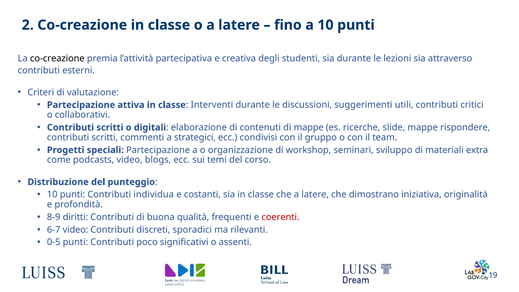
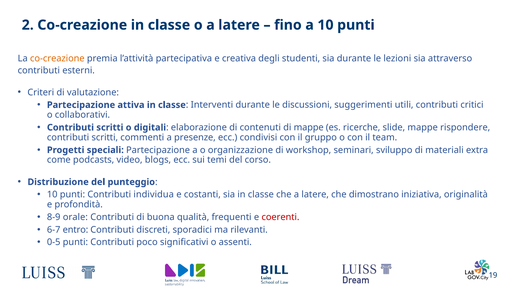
co-creazione at (57, 58) colour: black -> orange
strategici: strategici -> presenze
diritti: diritti -> orale
6-7 video: video -> entro
